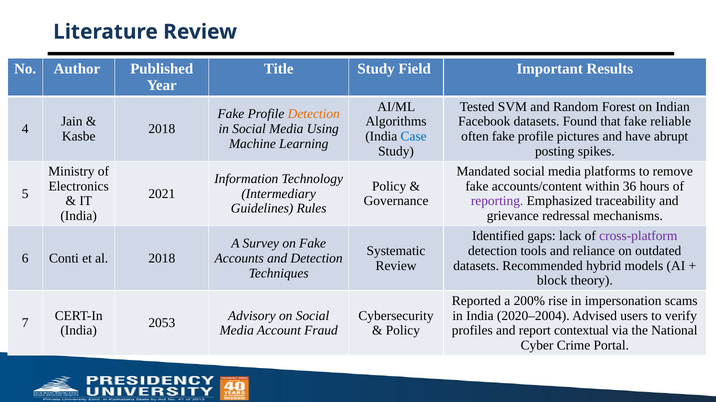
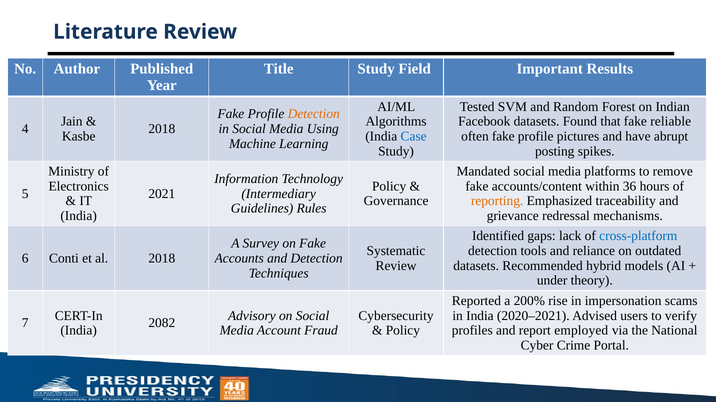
reporting colour: purple -> orange
cross-platform colour: purple -> blue
block: block -> under
2020–2004: 2020–2004 -> 2020–2021
2053: 2053 -> 2082
contextual: contextual -> employed
